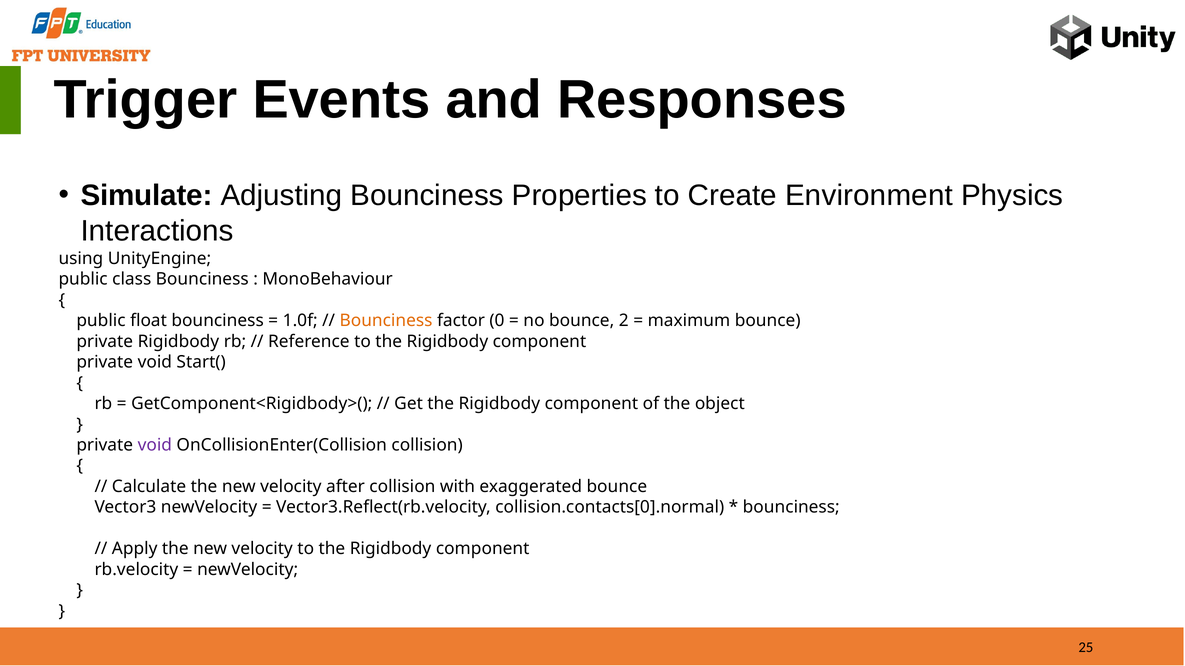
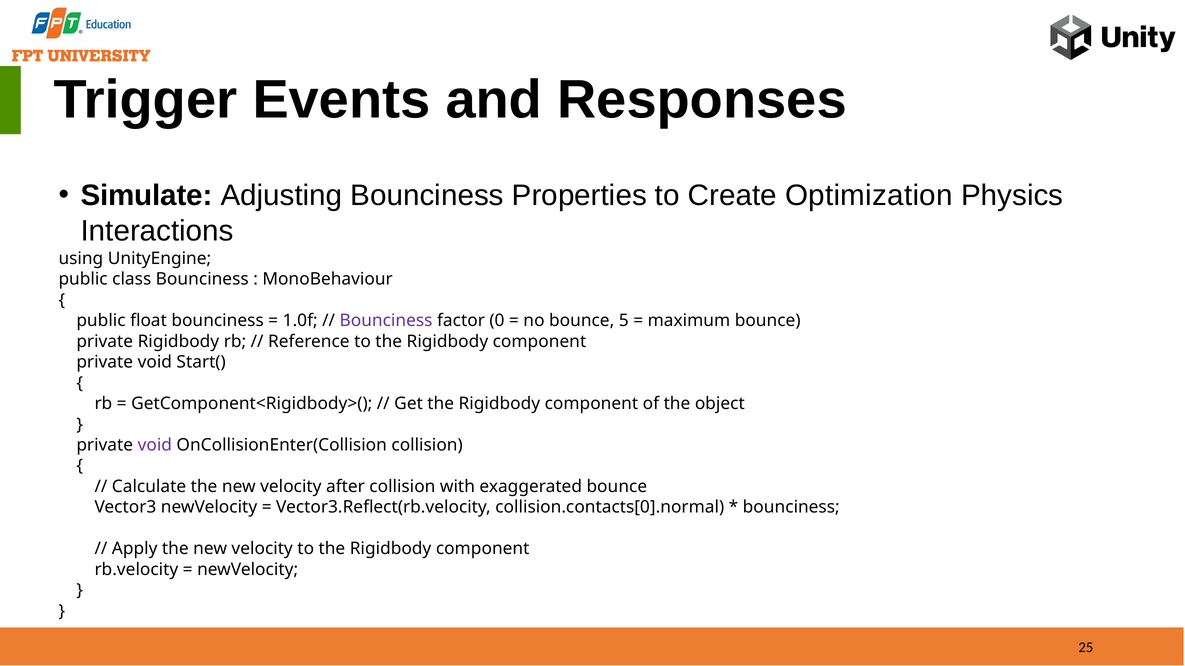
Environment: Environment -> Optimization
Bounciness at (386, 321) colour: orange -> purple
2: 2 -> 5
